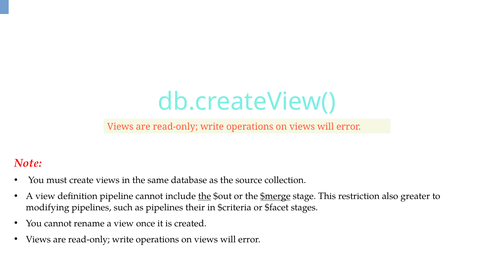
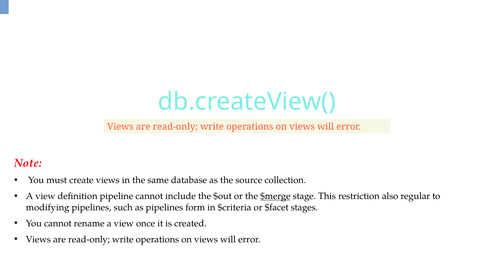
the at (205, 196) underline: present -> none
greater: greater -> regular
their: their -> form
